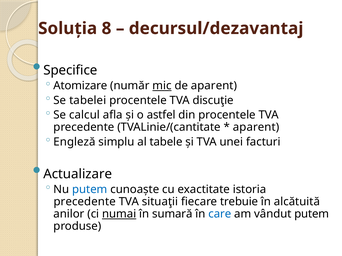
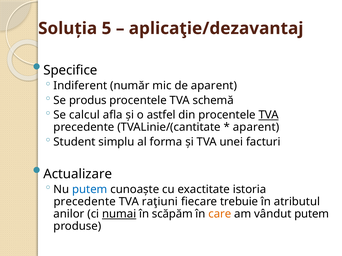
8: 8 -> 5
decursul/dezavantaj: decursul/dezavantaj -> aplicaţie/dezavantaj
Atomizare: Atomizare -> Indiferent
mic underline: present -> none
tabelei: tabelei -> produs
discuţie: discuţie -> schemă
TVA at (269, 115) underline: none -> present
Engleză: Engleză -> Student
tabele: tabele -> forma
situaţii: situaţii -> raţiuni
alcătuită: alcătuită -> atributul
sumară: sumară -> scăpăm
care colour: blue -> orange
